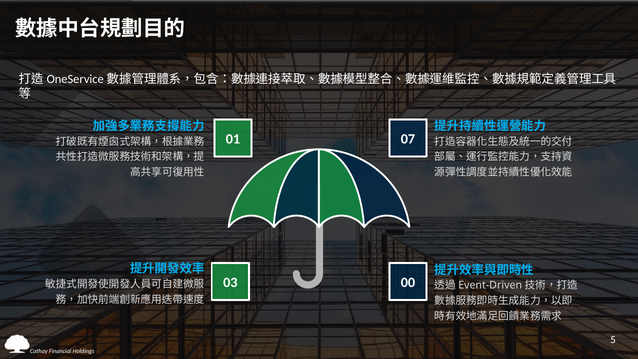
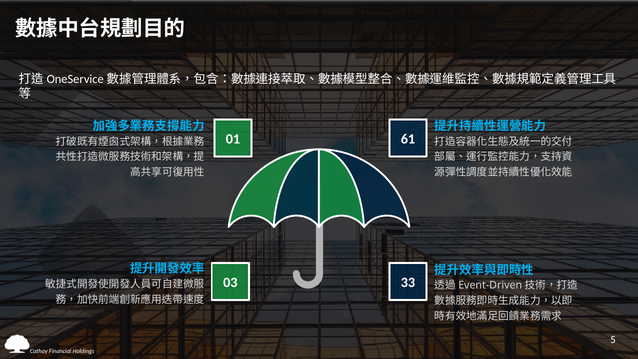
07: 07 -> 61
00: 00 -> 33
